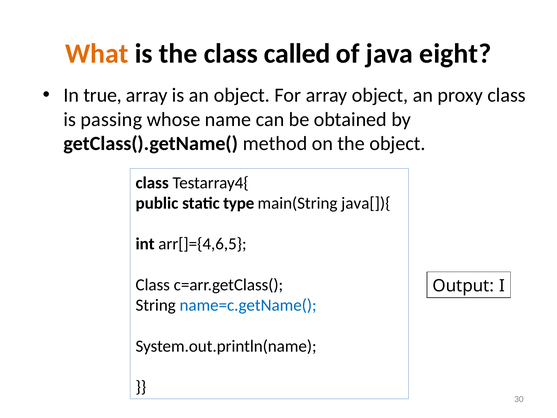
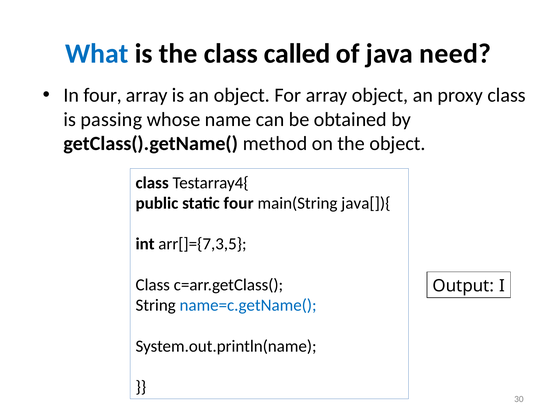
What colour: orange -> blue
eight: eight -> need
In true: true -> four
static type: type -> four
arr[]={4,6,5: arr[]={4,6,5 -> arr[]={7,3,5
